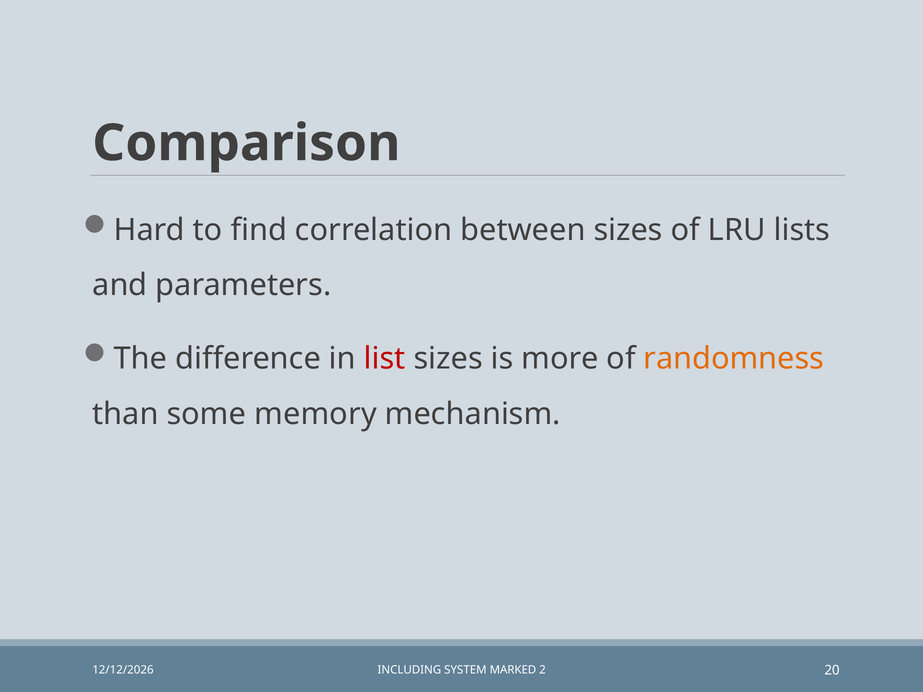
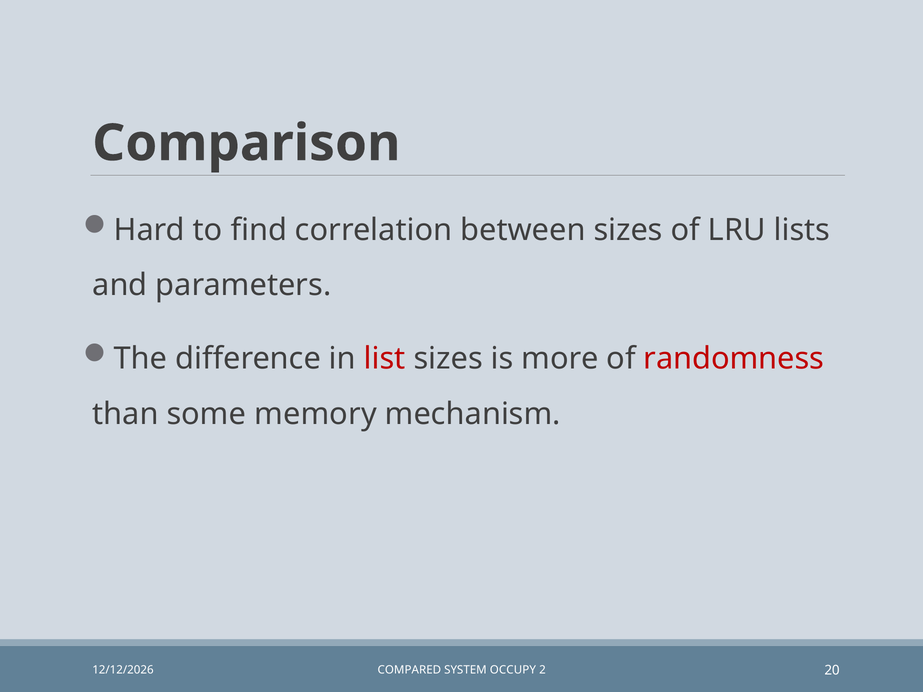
randomness colour: orange -> red
INCLUDING: INCLUDING -> COMPARED
MARKED: MARKED -> OCCUPY
